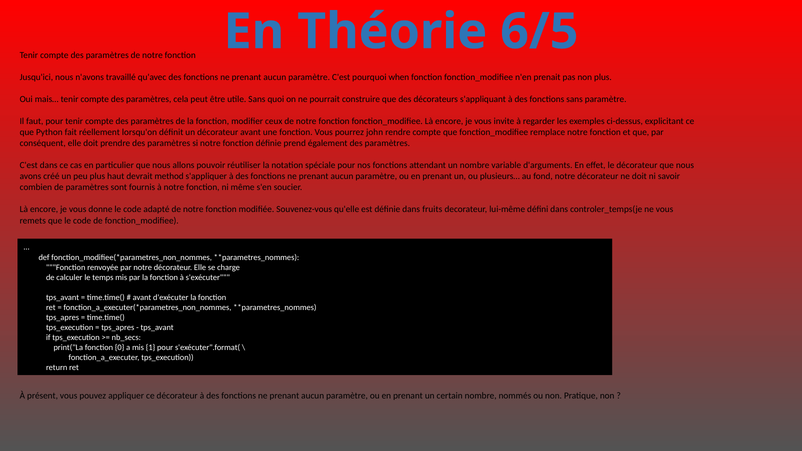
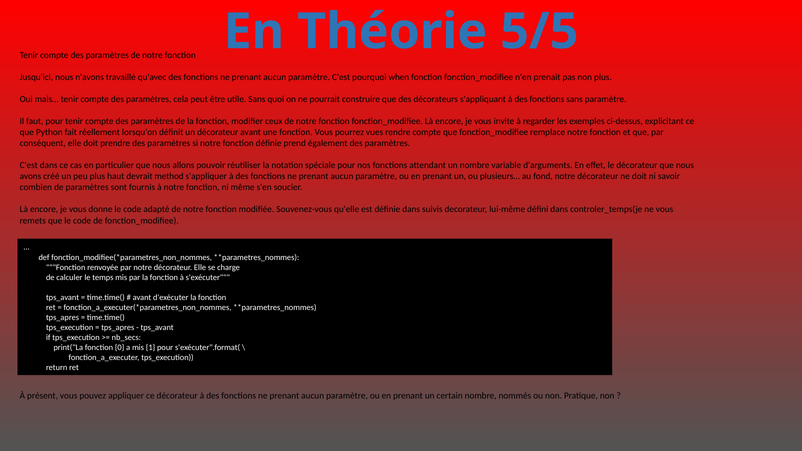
6/5: 6/5 -> 5/5
john: john -> vues
fruits: fruits -> suivis
